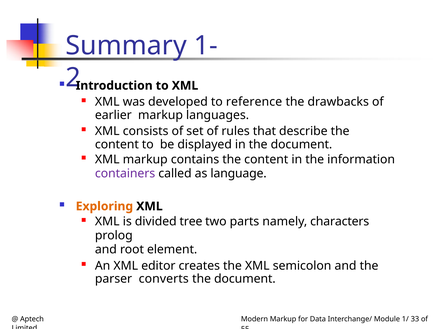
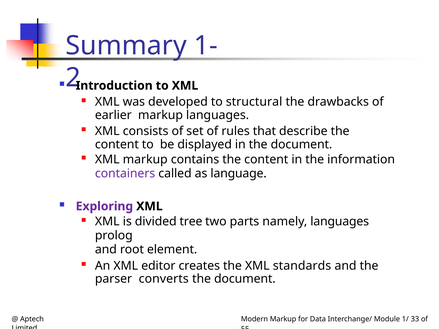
reference: reference -> structural
Exploring colour: orange -> purple
namely characters: characters -> languages
semicolon: semicolon -> standards
